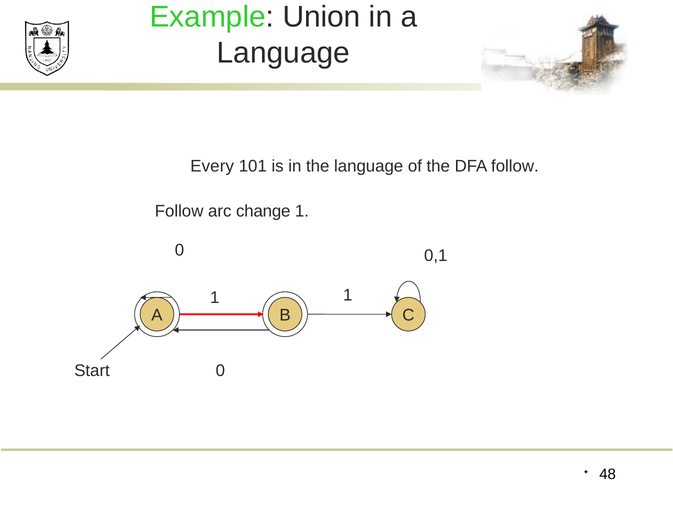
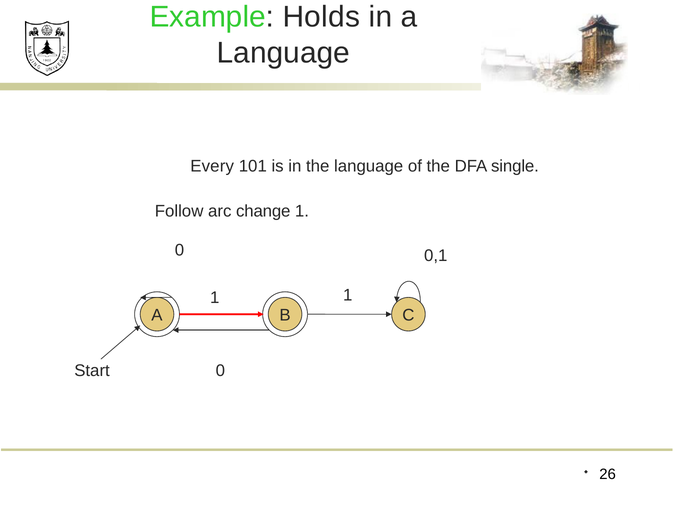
Union: Union -> Holds
DFA follow: follow -> single
48: 48 -> 26
